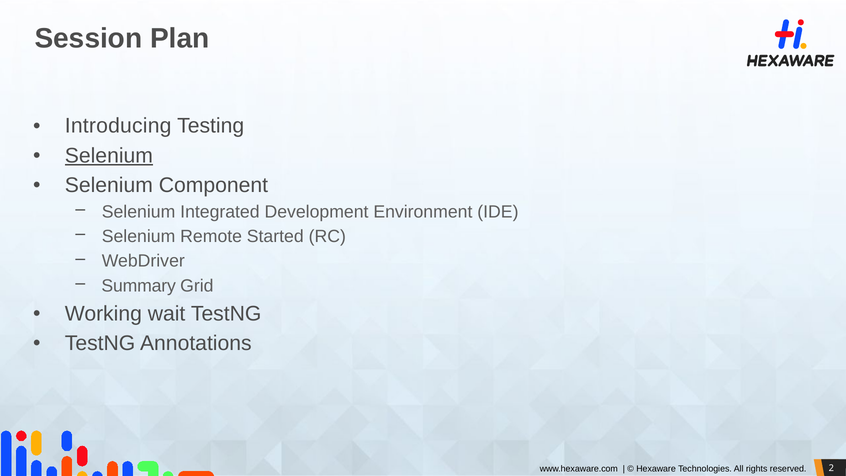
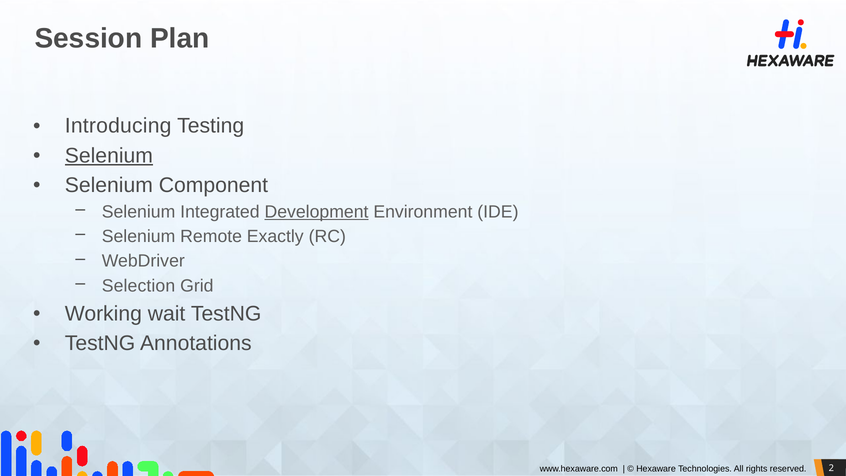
Development underline: none -> present
Started: Started -> Exactly
Summary: Summary -> Selection
